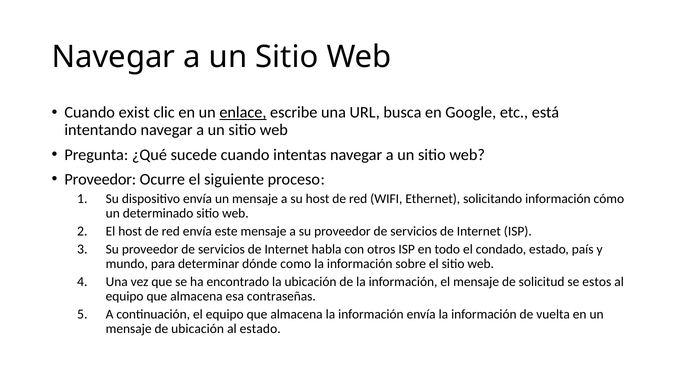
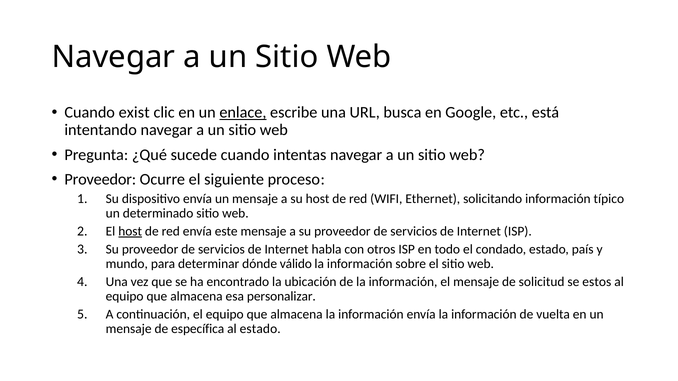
cómo: cómo -> típico
host at (130, 232) underline: none -> present
como: como -> válido
contraseñas: contraseñas -> personalizar
de ubicación: ubicación -> específica
